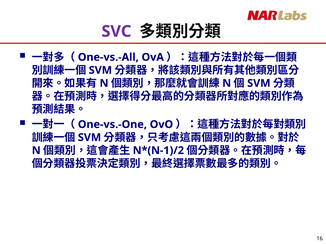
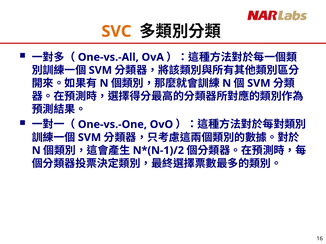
SVC colour: purple -> orange
